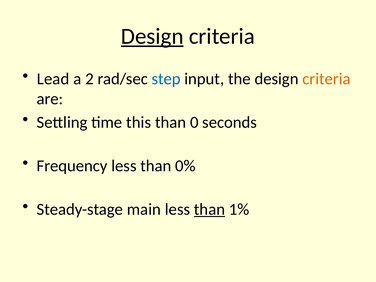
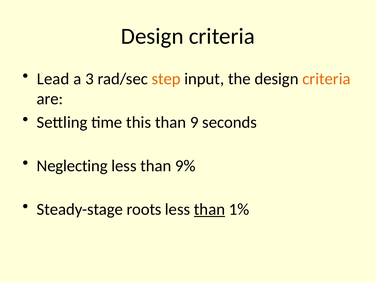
Design at (152, 36) underline: present -> none
2: 2 -> 3
step colour: blue -> orange
0: 0 -> 9
Frequency: Frequency -> Neglecting
0%: 0% -> 9%
main: main -> roots
